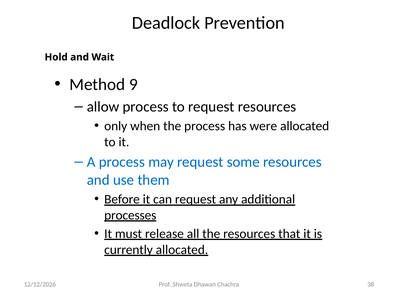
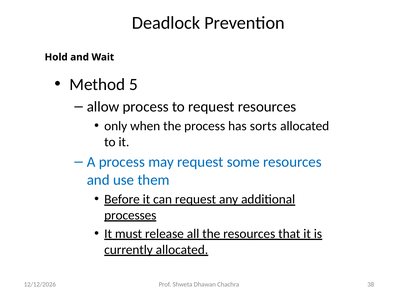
9: 9 -> 5
were: were -> sorts
